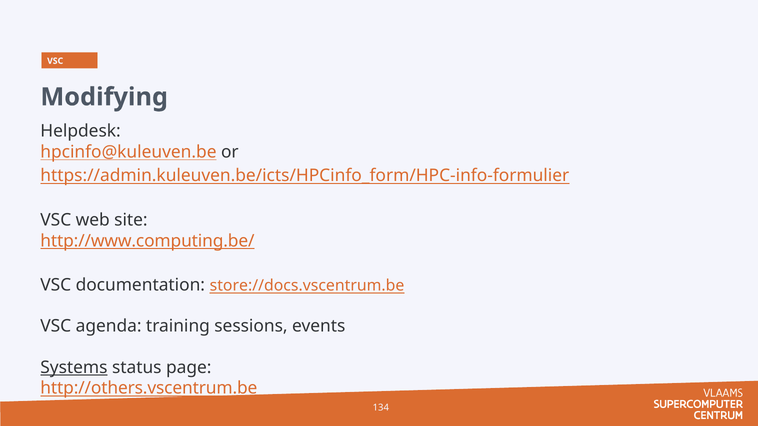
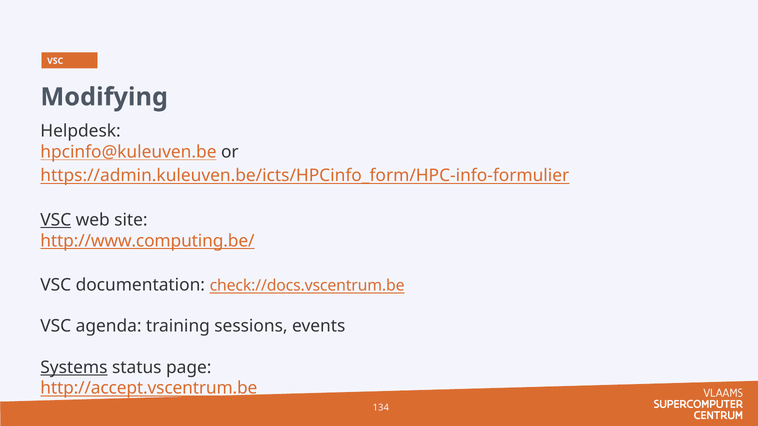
VSC at (56, 220) underline: none -> present
store://docs.vscentrum.be: store://docs.vscentrum.be -> check://docs.vscentrum.be
http://others.vscentrum.be: http://others.vscentrum.be -> http://accept.vscentrum.be
